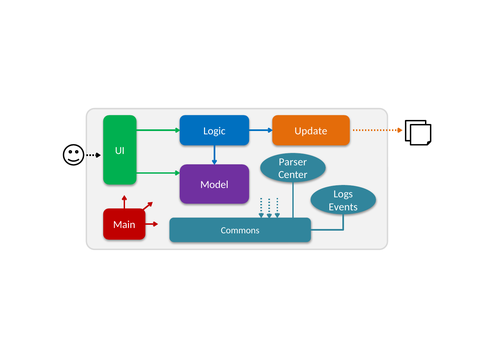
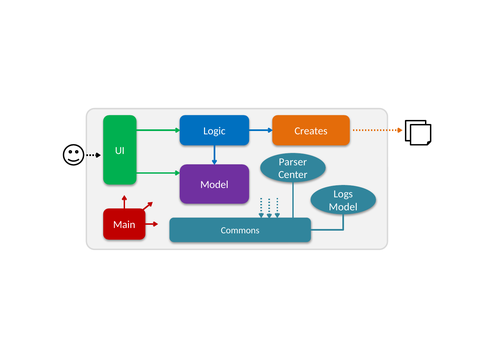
Update: Update -> Creates
Events at (343, 207): Events -> Model
